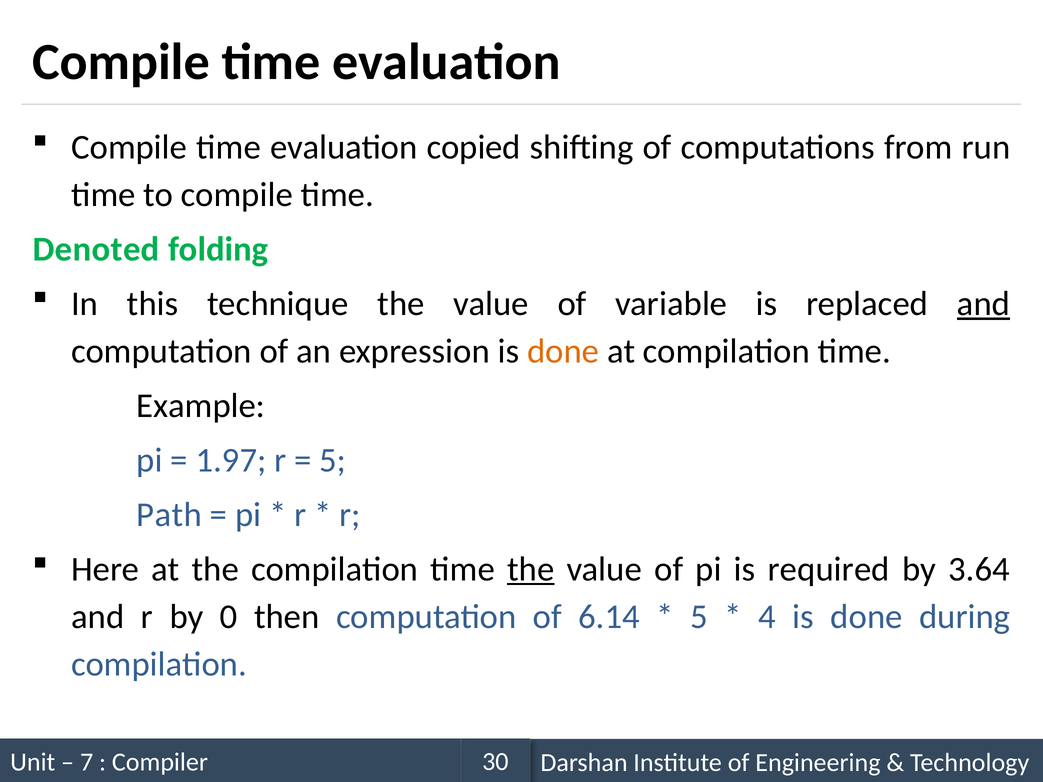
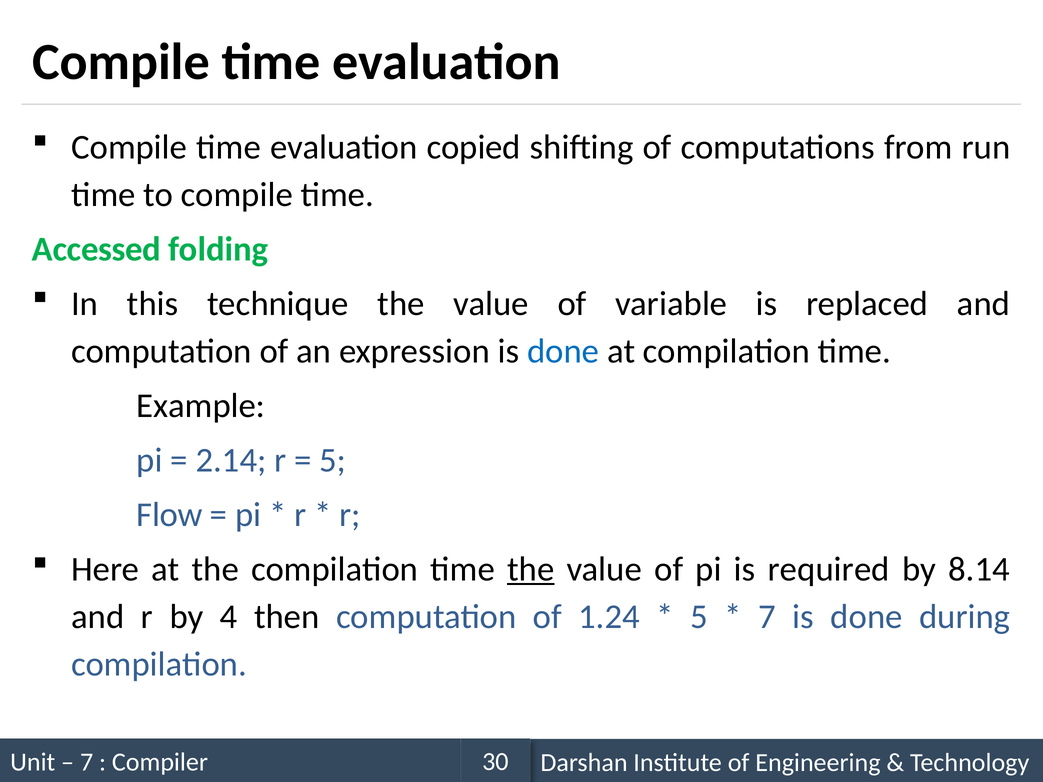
Denoted: Denoted -> Accessed
and at (984, 304) underline: present -> none
done at (563, 351) colour: orange -> blue
1.97: 1.97 -> 2.14
Path: Path -> Flow
3.64: 3.64 -> 8.14
0: 0 -> 4
6.14: 6.14 -> 1.24
4 at (767, 617): 4 -> 7
